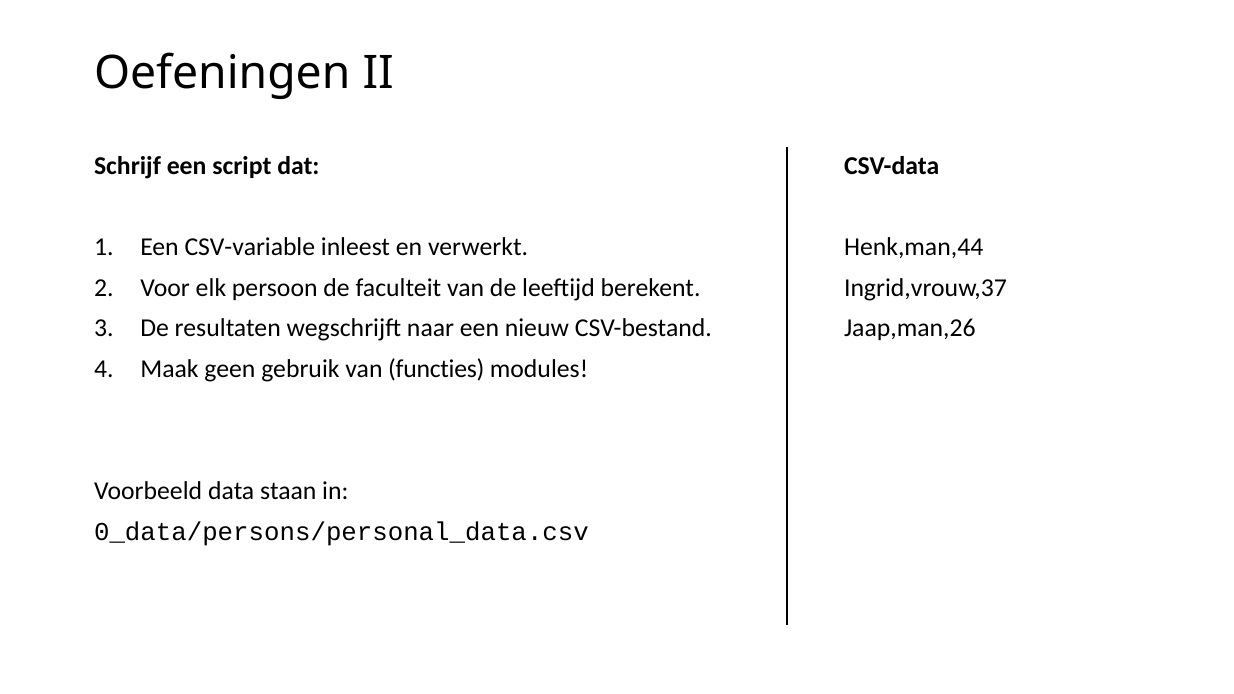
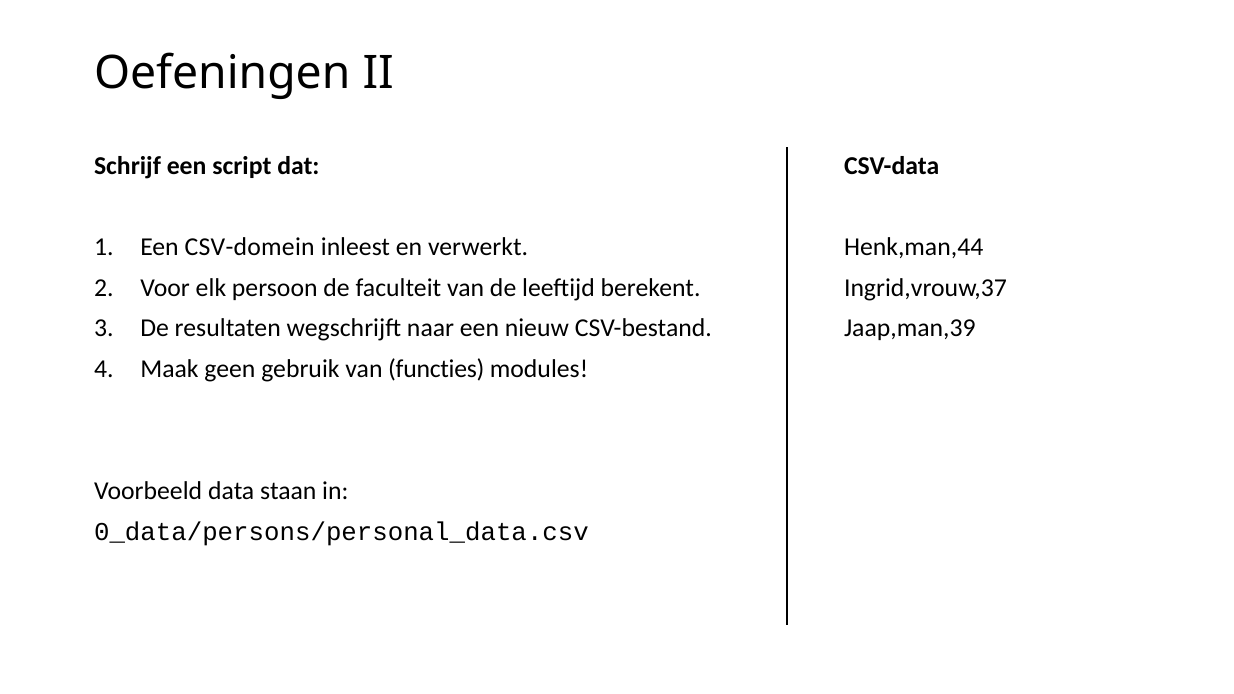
CSV-variable: CSV-variable -> CSV-domein
Jaap,man,26: Jaap,man,26 -> Jaap,man,39
